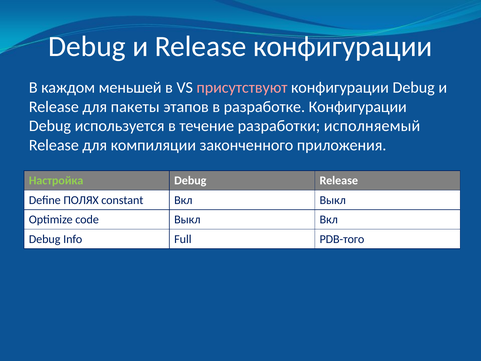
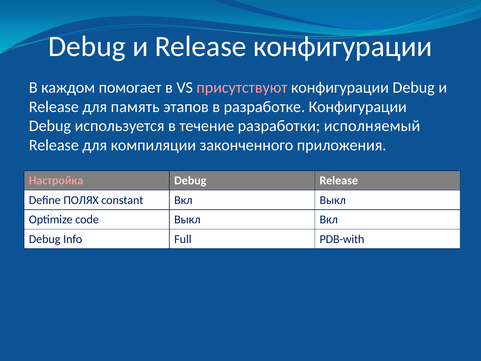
меньшей: меньшей -> помогает
пакеты: пакеты -> память
Настройка colour: light green -> pink
PDB-того: PDB-того -> PDB-with
